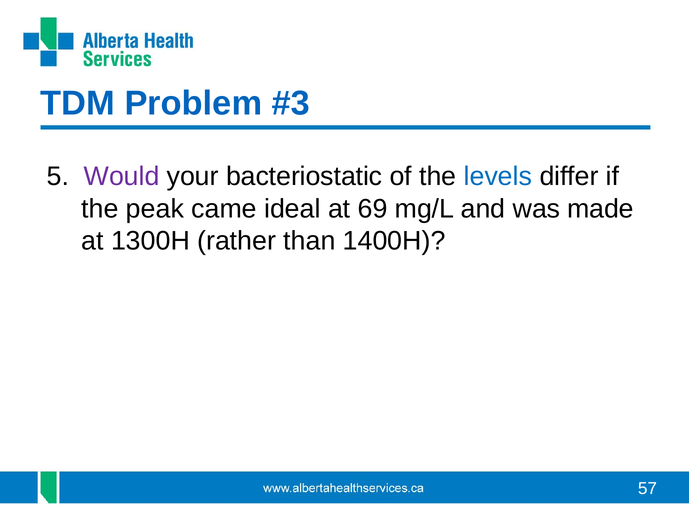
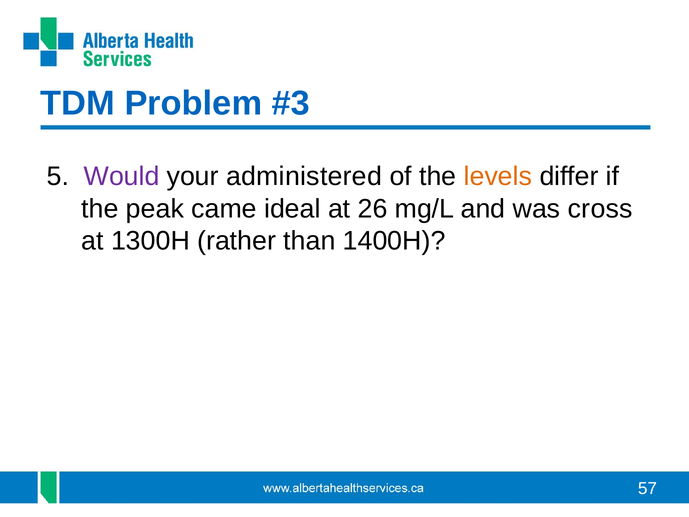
bacteriostatic: bacteriostatic -> administered
levels colour: blue -> orange
69: 69 -> 26
made: made -> cross
